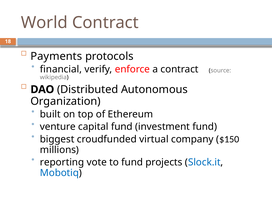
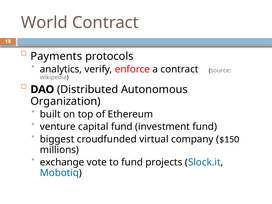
financial: financial -> analytics
reporting: reporting -> exchange
